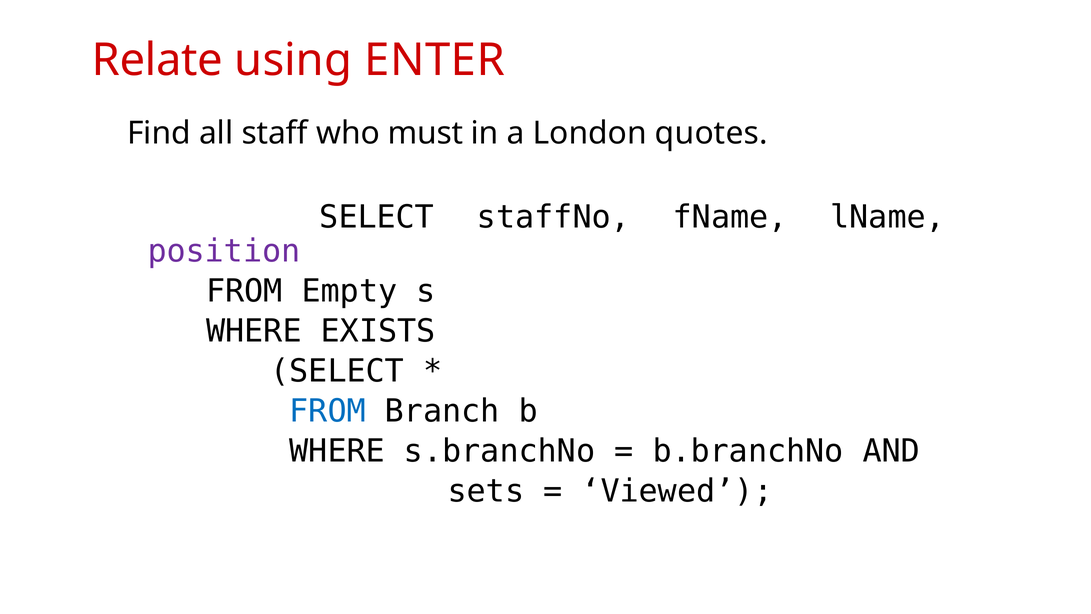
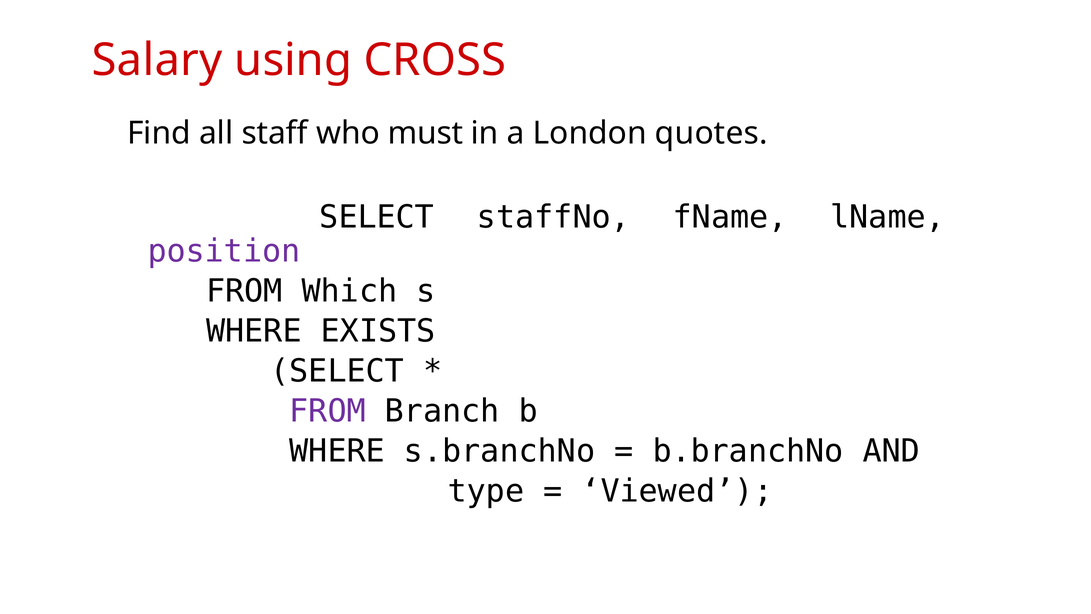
Relate: Relate -> Salary
ENTER: ENTER -> CROSS
Empty: Empty -> Which
FROM at (328, 411) colour: blue -> purple
sets: sets -> type
